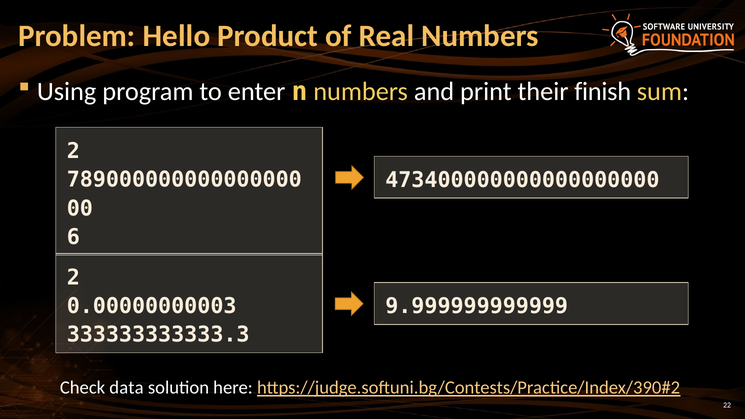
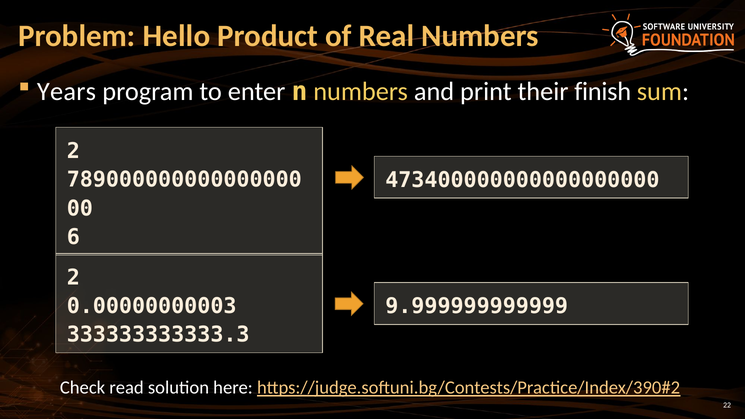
Using: Using -> Years
data: data -> read
